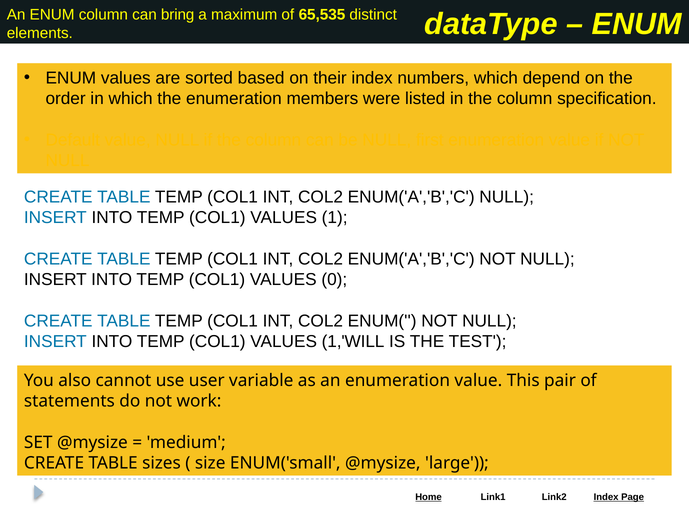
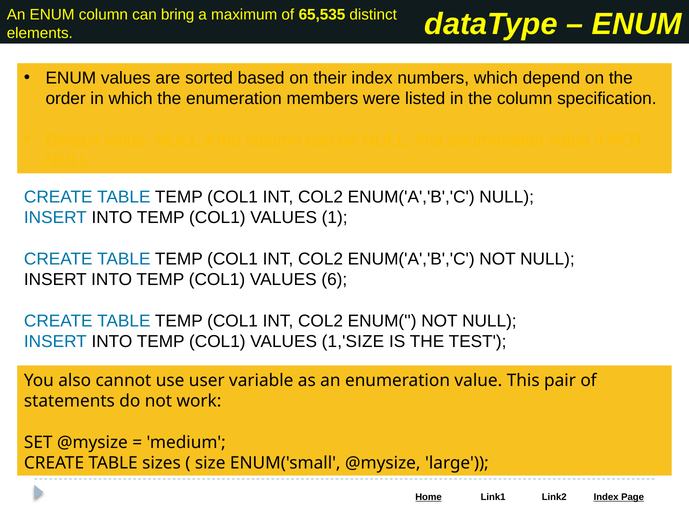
0: 0 -> 6
1,'WILL: 1,'WILL -> 1,'SIZE
